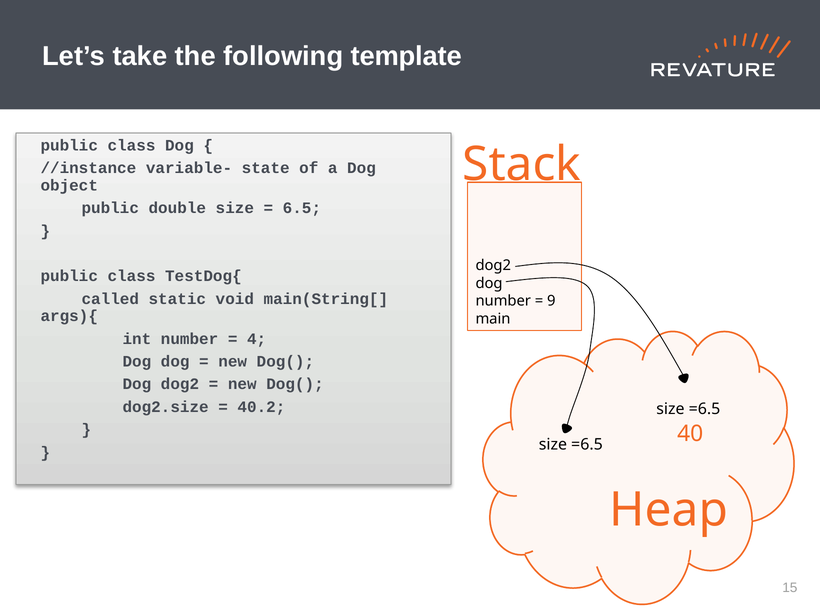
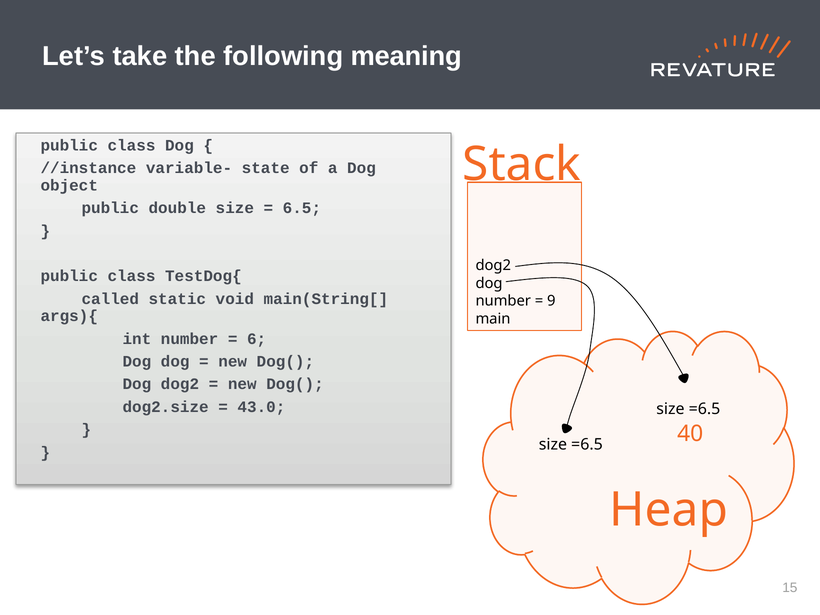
template: template -> meaning
4: 4 -> 6
40.2: 40.2 -> 43.0
